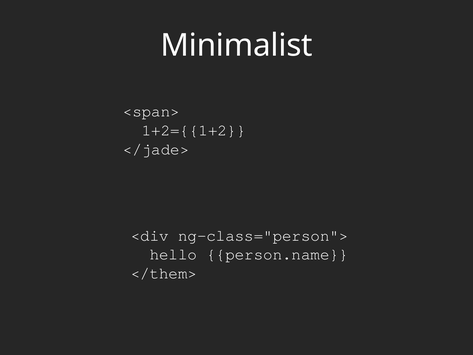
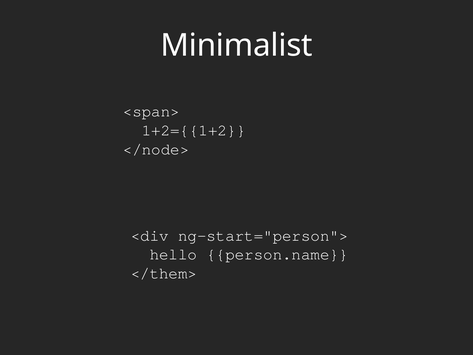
</jade>: </jade> -> </node>
ng-class="person">: ng-class="person"> -> ng-start="person">
